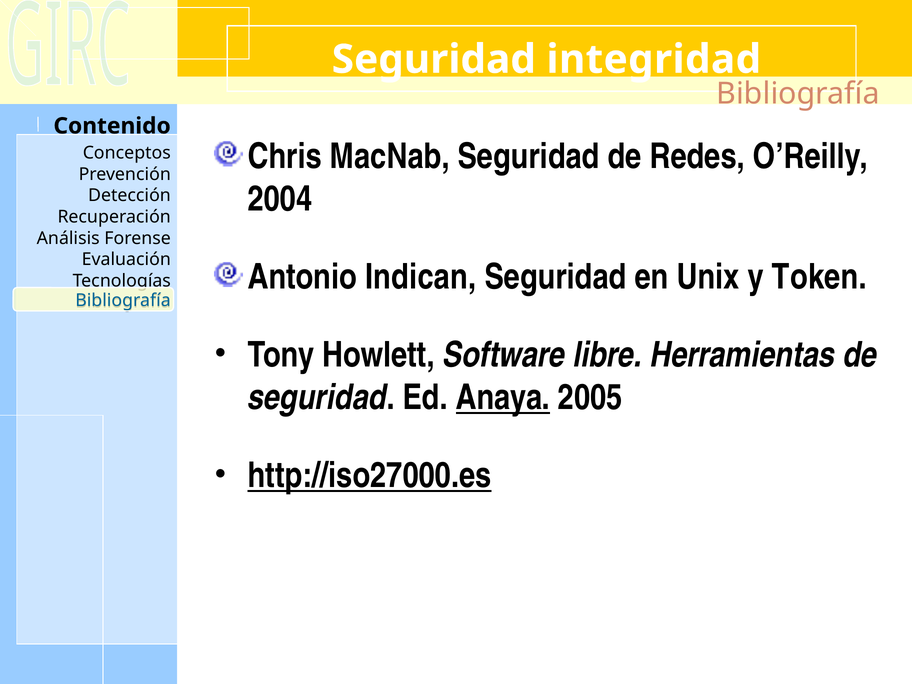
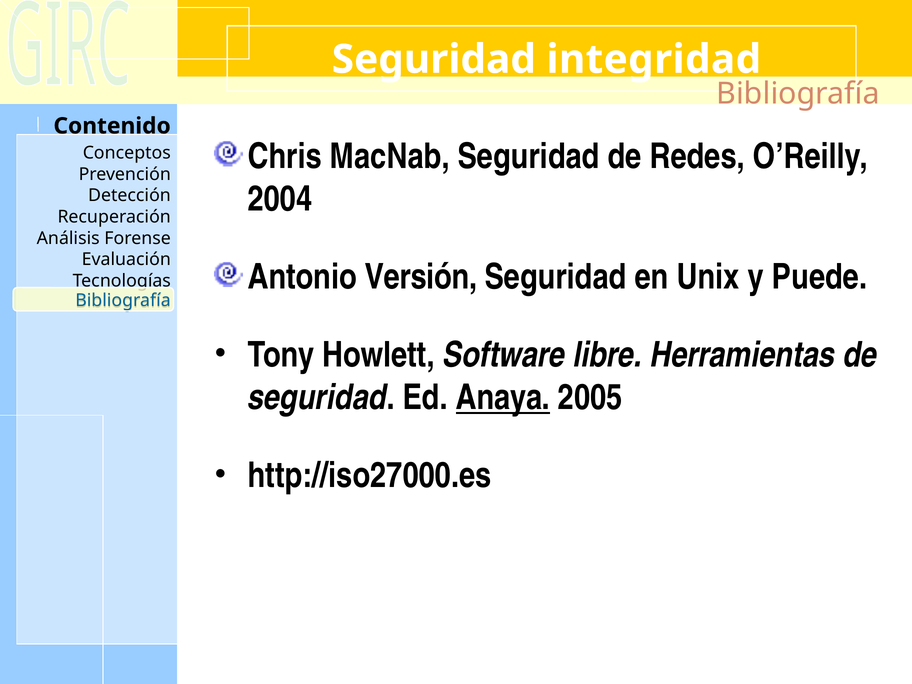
Indican: Indican -> Versión
Token: Token -> Puede
http://iso27000.es underline: present -> none
